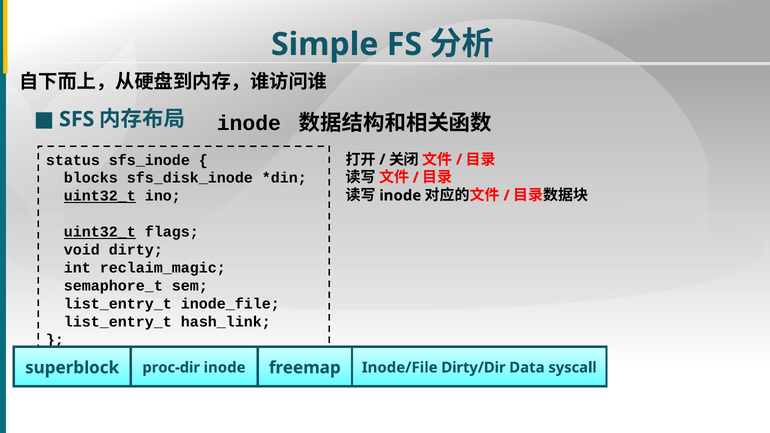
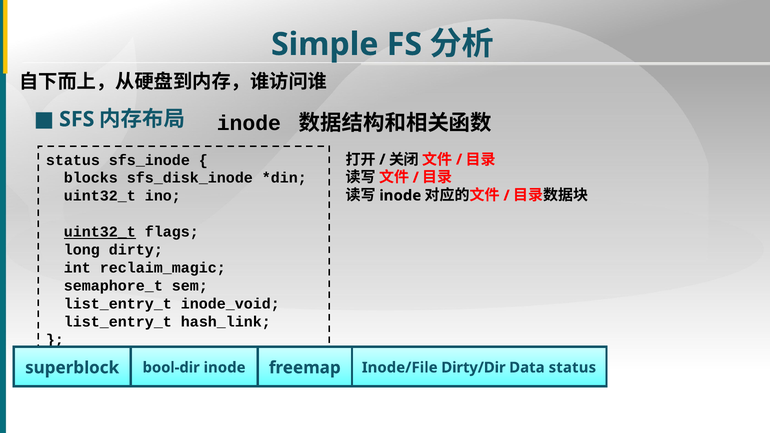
uint32_t at (100, 196) underline: present -> none
void: void -> long
inode_file: inode_file -> inode_void
proc-dir: proc-dir -> bool-dir
Data syscall: syscall -> status
